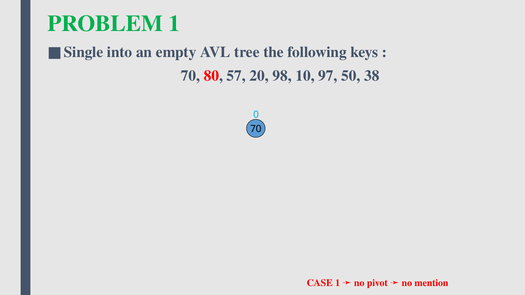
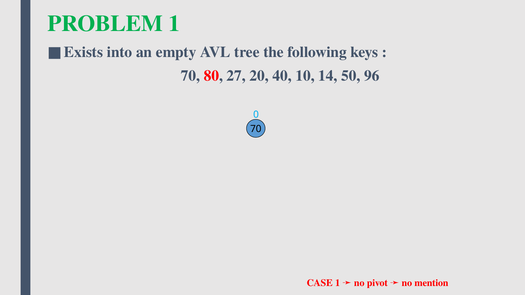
Single: Single -> Exists
57: 57 -> 27
98: 98 -> 40
97: 97 -> 14
38: 38 -> 96
